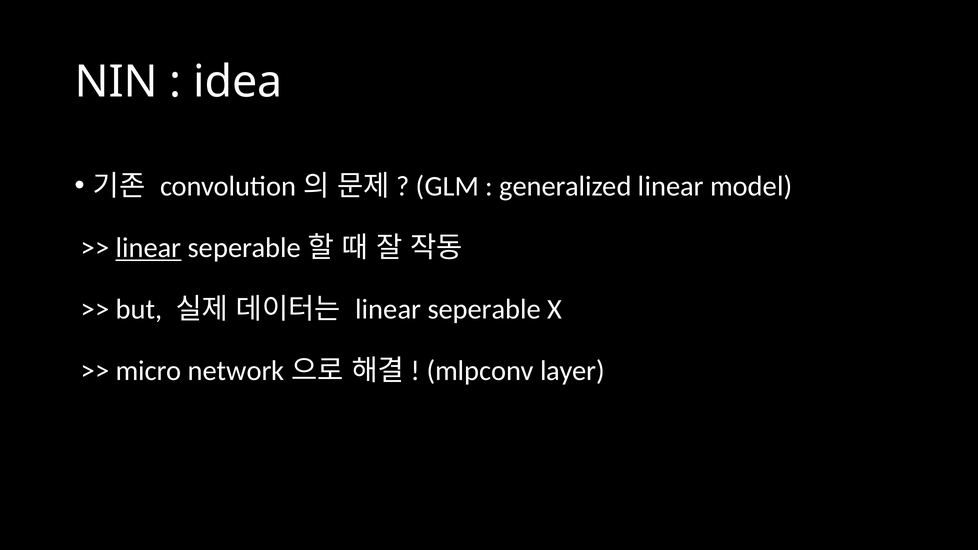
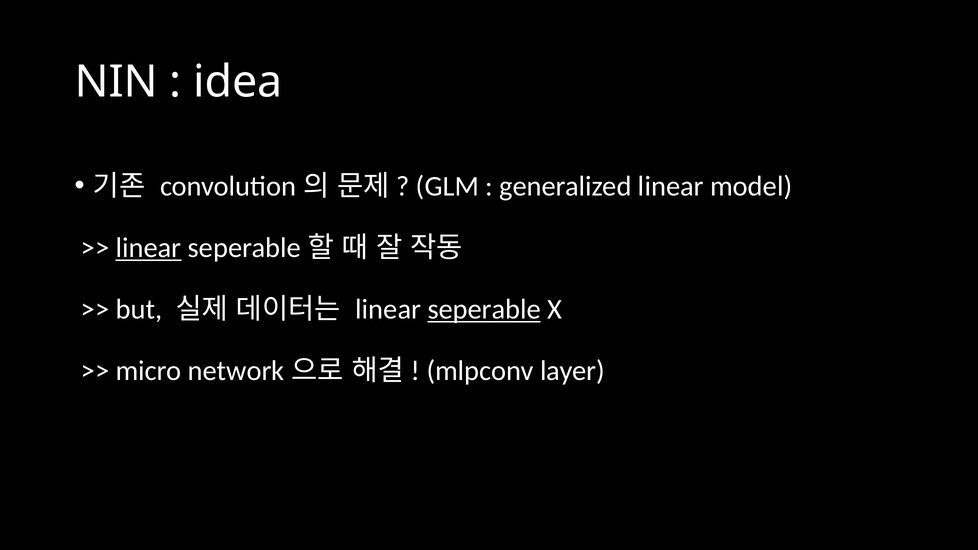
seperable underline: none -> present
